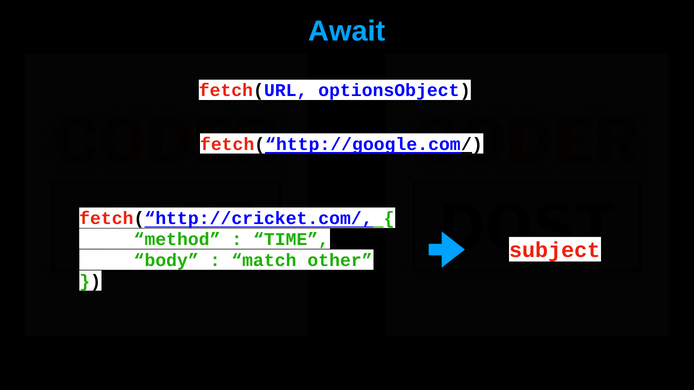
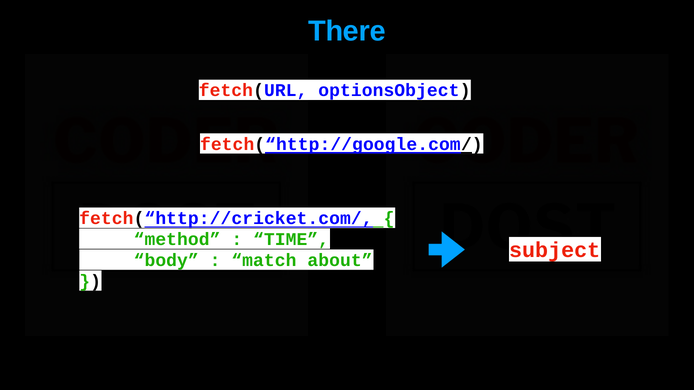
Await: Await -> There
other: other -> about
